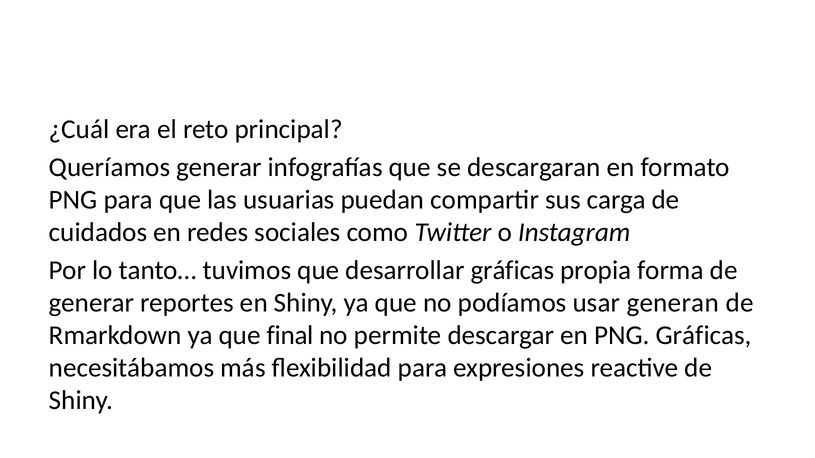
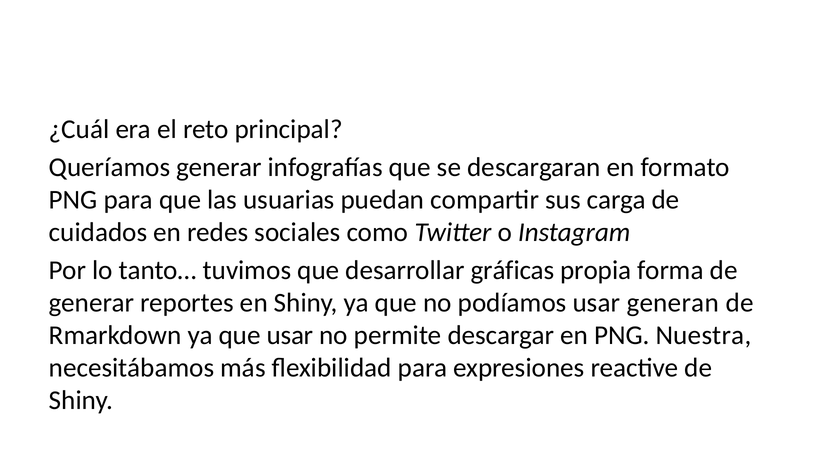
que final: final -> usar
PNG Gráficas: Gráficas -> Nuestra
